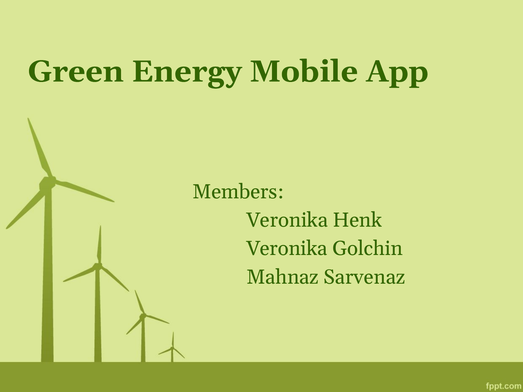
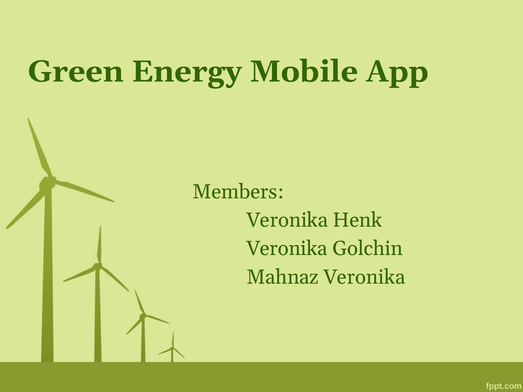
Mahnaz Sarvenaz: Sarvenaz -> Veronika
